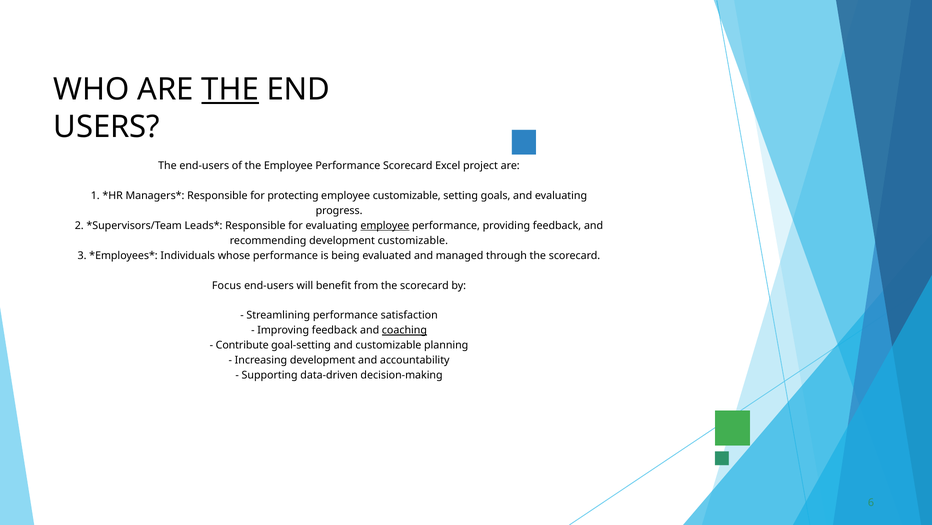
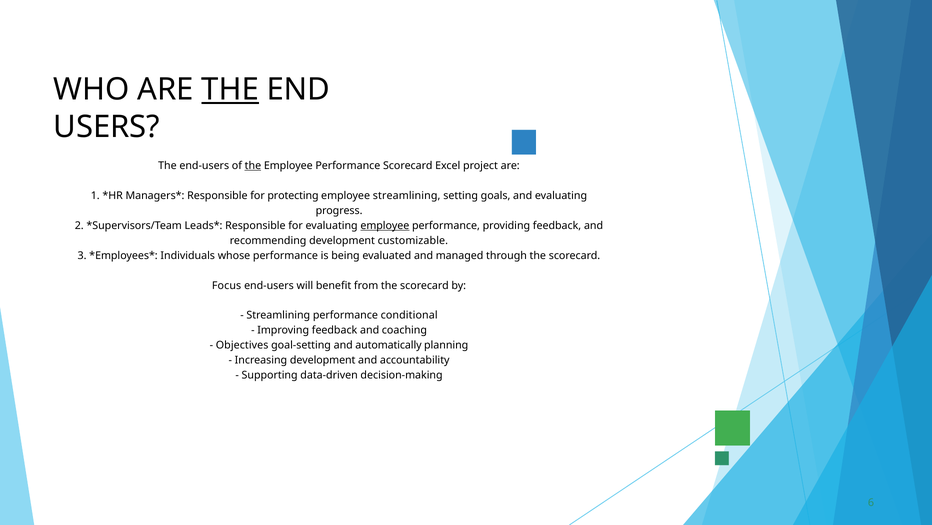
the at (253, 165) underline: none -> present
employee customizable: customizable -> streamlining
satisfaction: satisfaction -> conditional
coaching underline: present -> none
Contribute: Contribute -> Objectives
and customizable: customizable -> automatically
